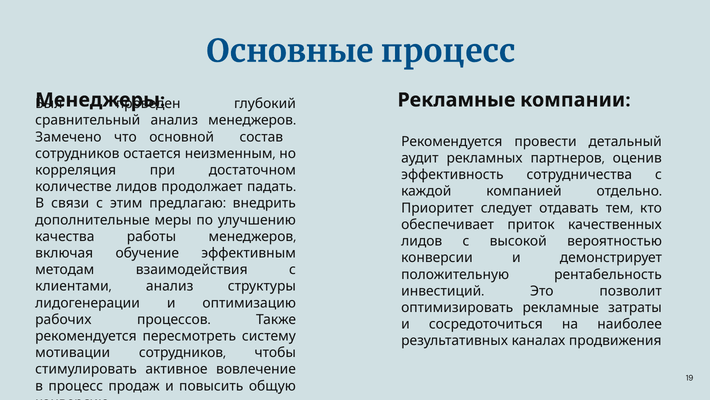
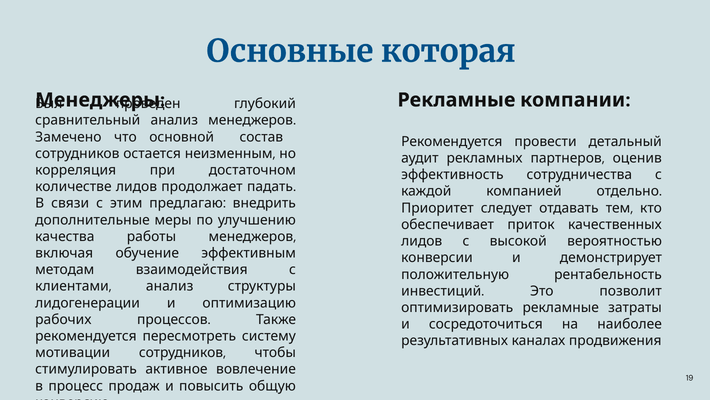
Основные процесс: процесс -> которая
